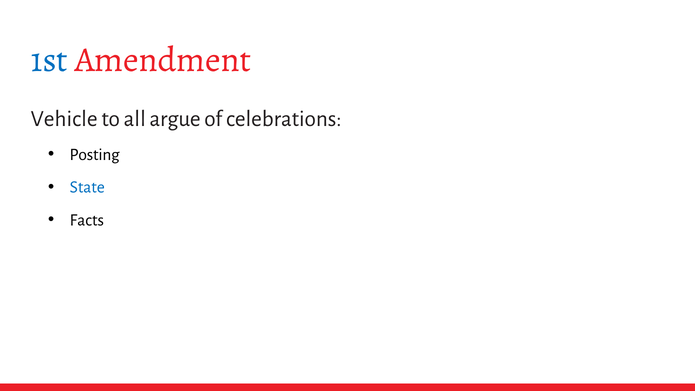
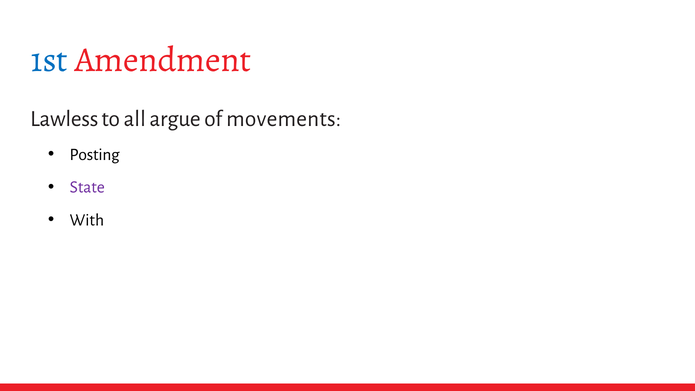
Vehicle: Vehicle -> Lawless
celebrations: celebrations -> movements
State colour: blue -> purple
Facts: Facts -> With
